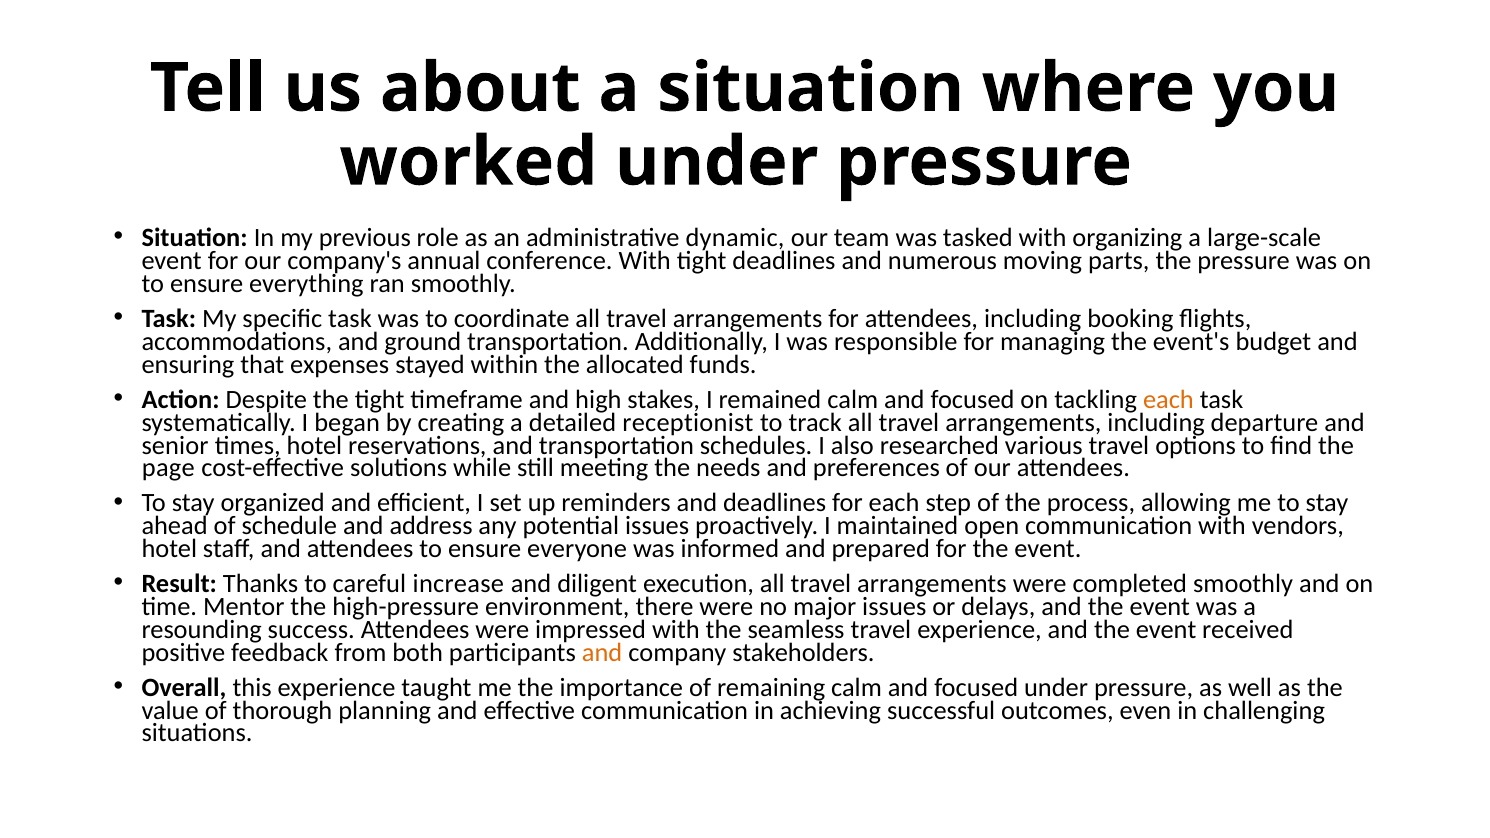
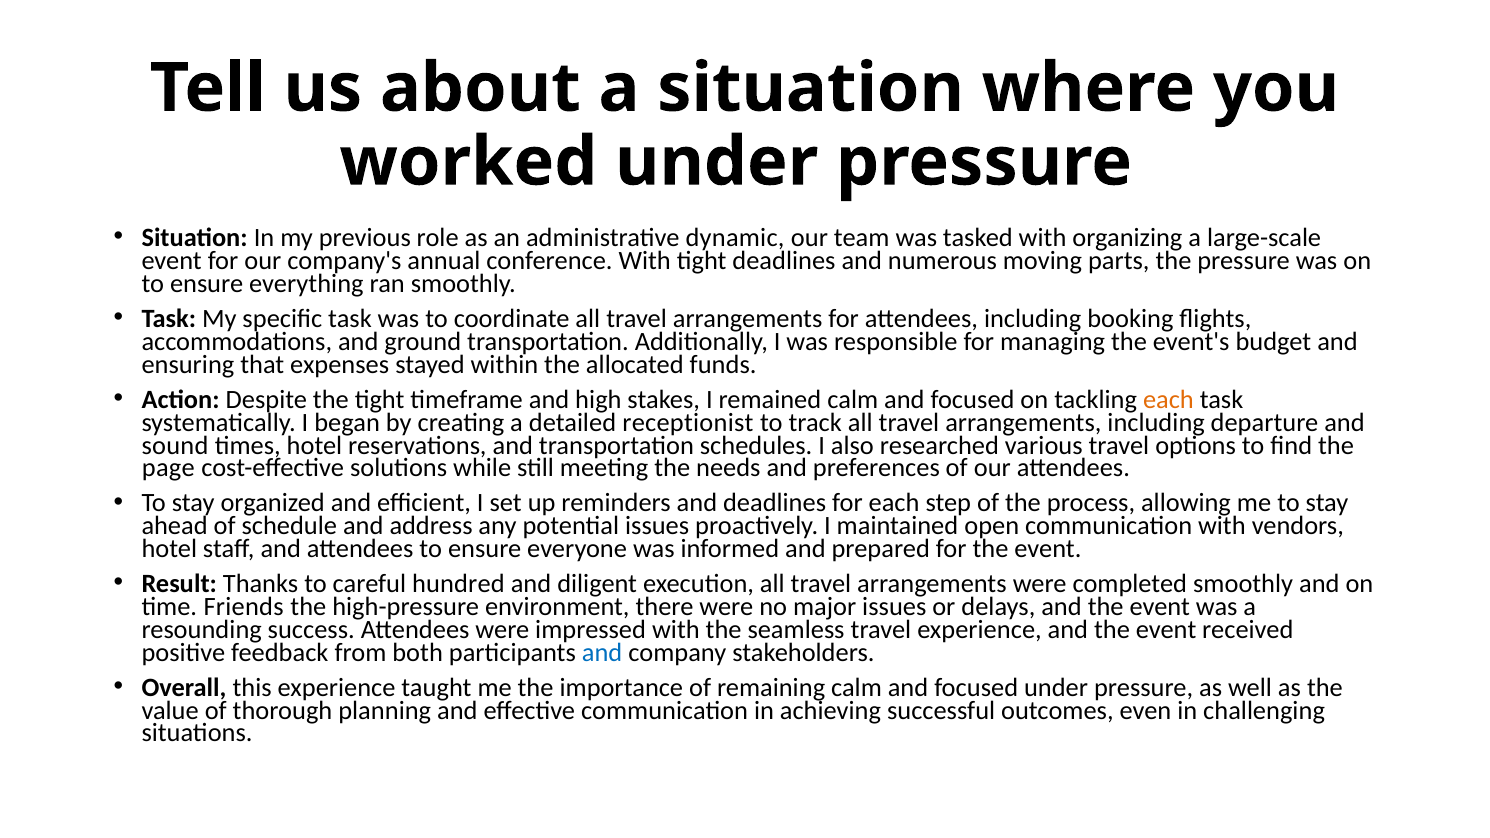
senior: senior -> sound
increase: increase -> hundred
Mentor: Mentor -> Friends
and at (602, 652) colour: orange -> blue
